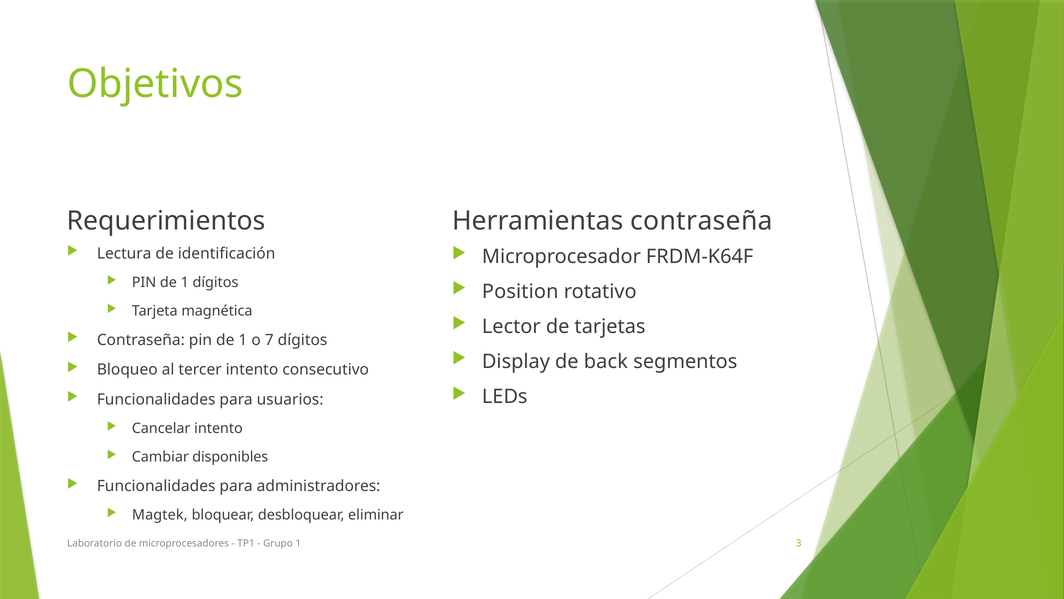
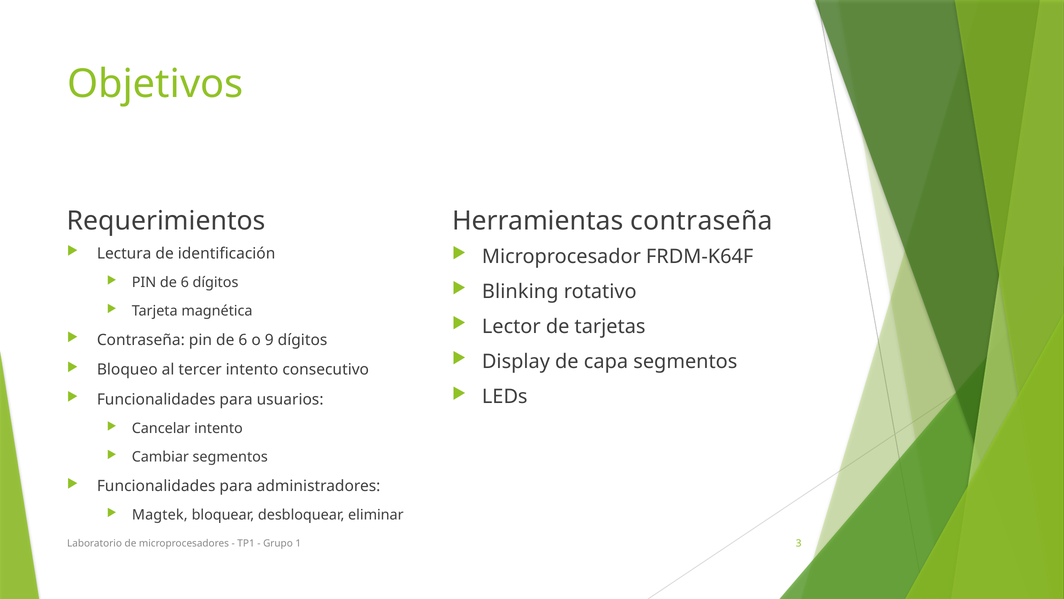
1 at (185, 282): 1 -> 6
Position: Position -> Blinking
Contraseña pin de 1: 1 -> 6
7: 7 -> 9
back: back -> capa
Cambiar disponibles: disponibles -> segmentos
